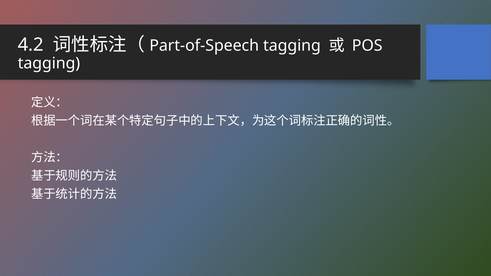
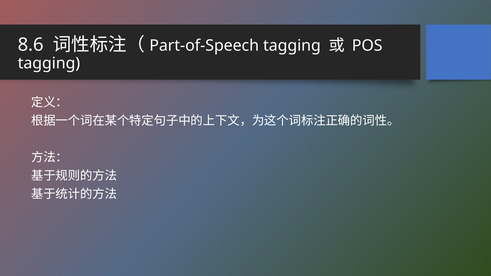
4.2: 4.2 -> 8.6
